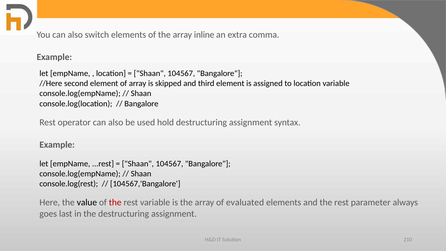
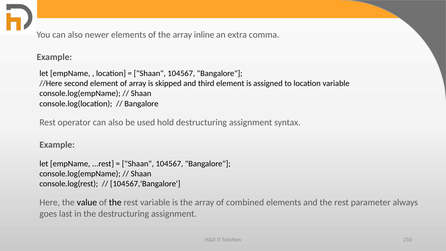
switch: switch -> newer
the at (115, 202) colour: red -> black
evaluated: evaluated -> combined
